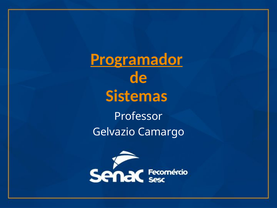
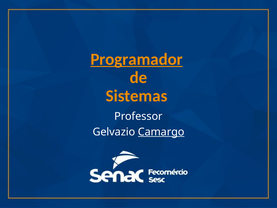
Camargo underline: none -> present
